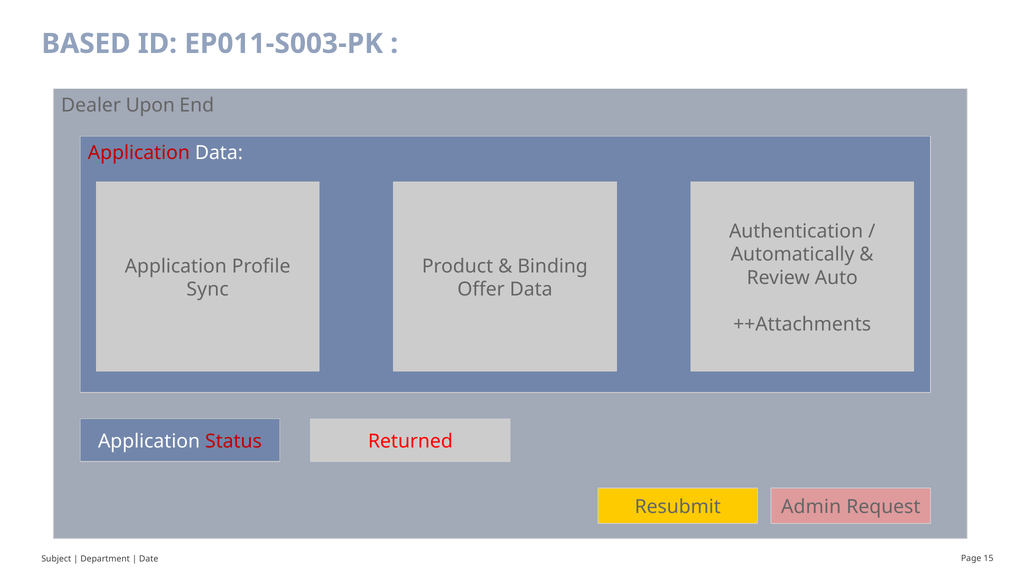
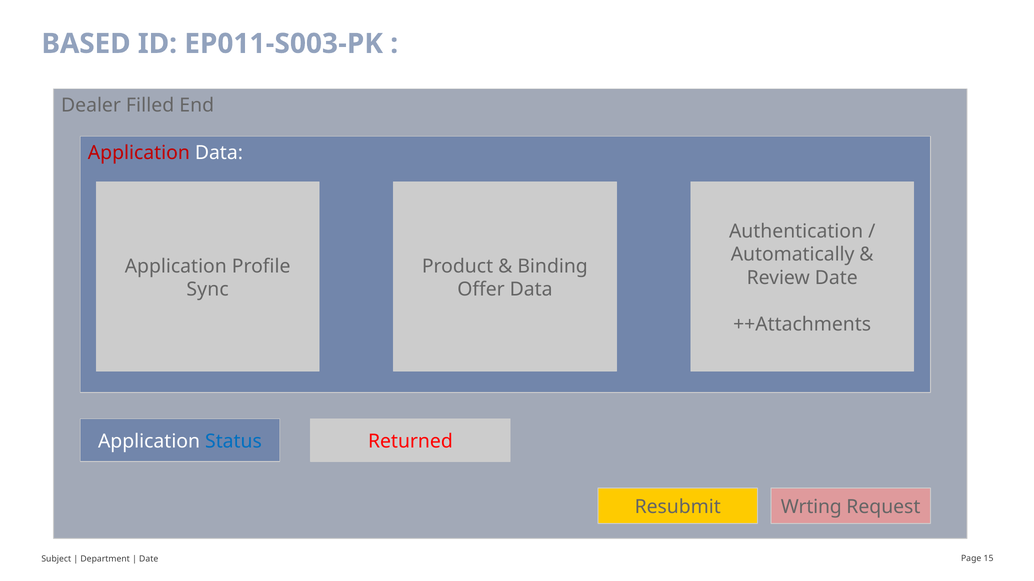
Upon: Upon -> Filled
Review Auto: Auto -> Date
Status colour: red -> blue
Admin: Admin -> Wrting
